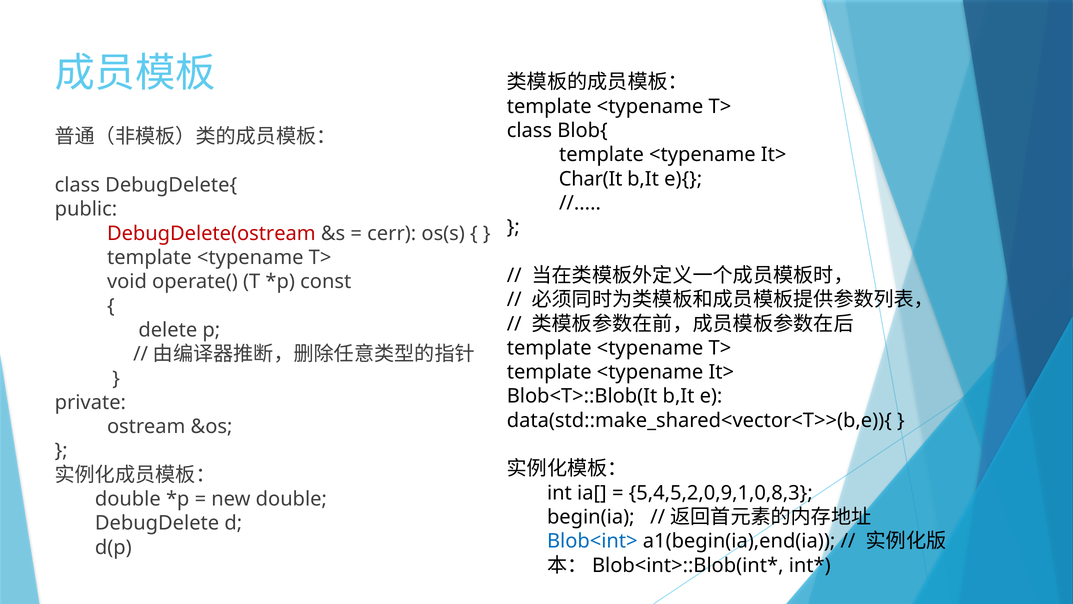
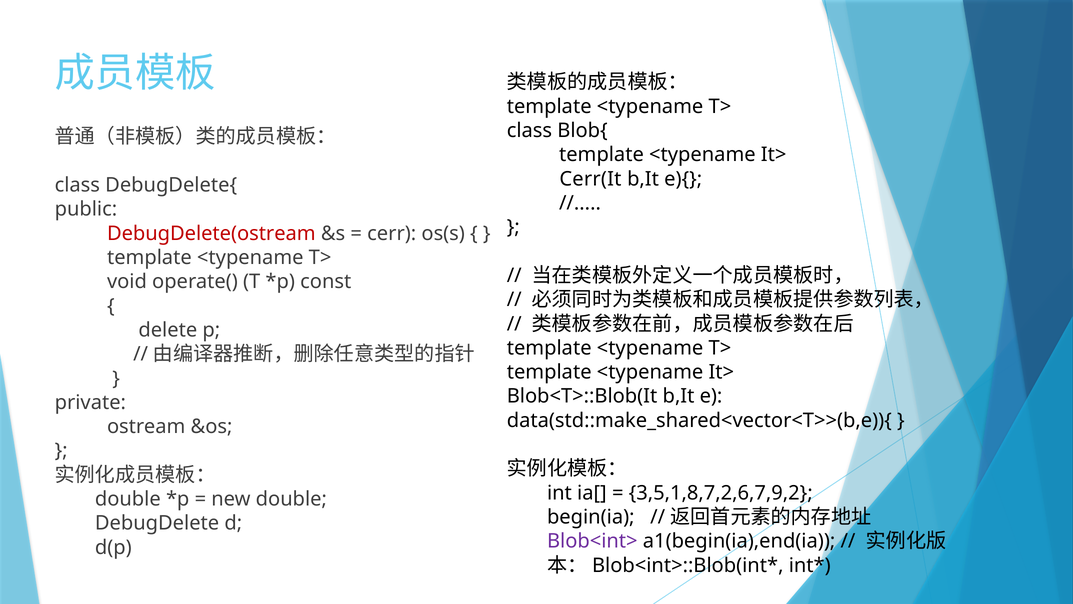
Char(It: Char(It -> Cerr(It
5,4,5,2,0,9,1,0,8,3: 5,4,5,2,0,9,1,0,8,3 -> 3,5,1,8,7,2,6,7,9,2
Blob<int> colour: blue -> purple
